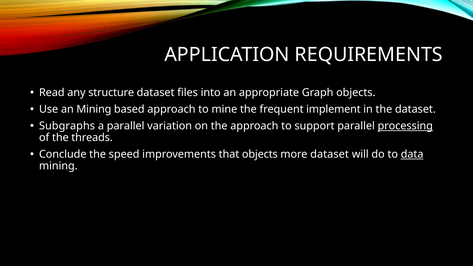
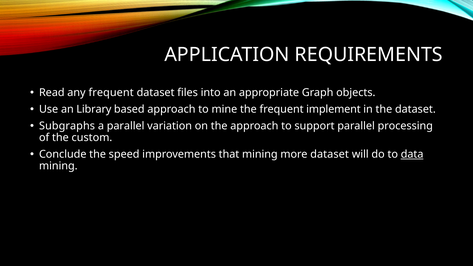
any structure: structure -> frequent
an Mining: Mining -> Library
processing underline: present -> none
threads: threads -> custom
that objects: objects -> mining
